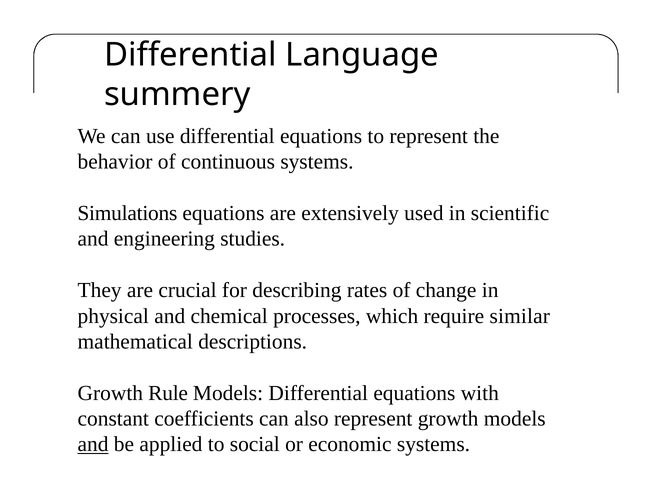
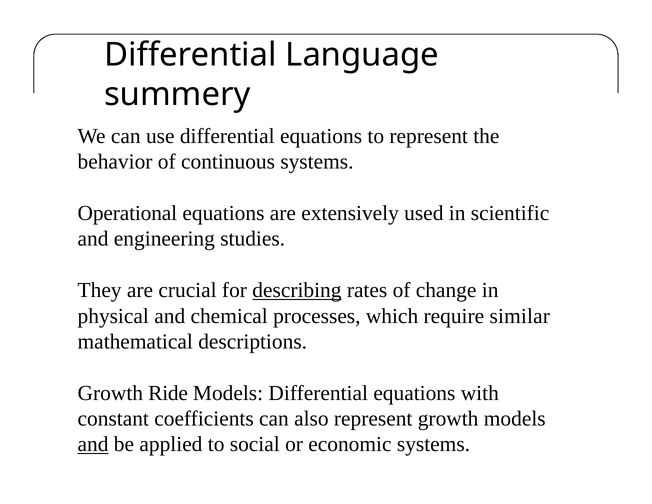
Simulations: Simulations -> Operational
describing underline: none -> present
Rule: Rule -> Ride
